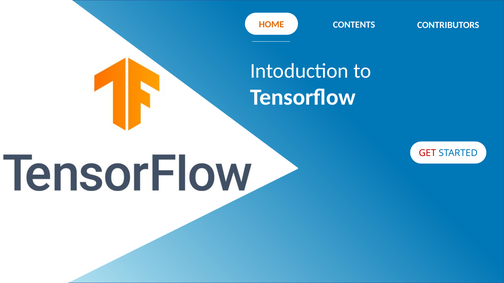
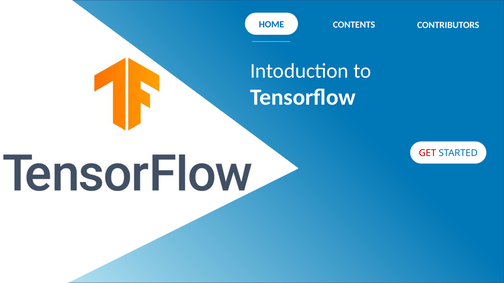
HOME colour: orange -> blue
